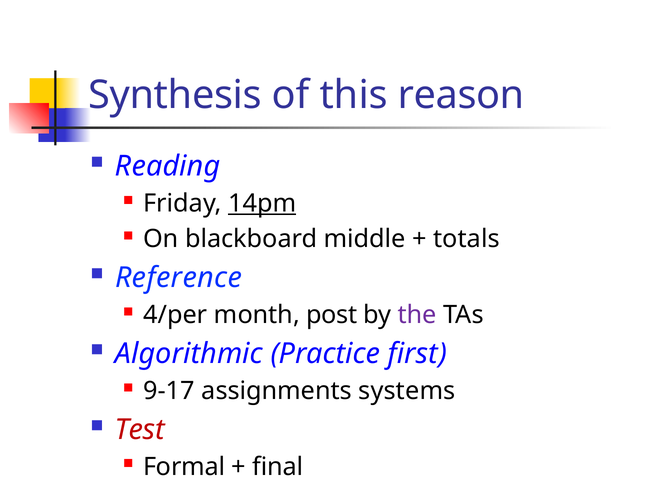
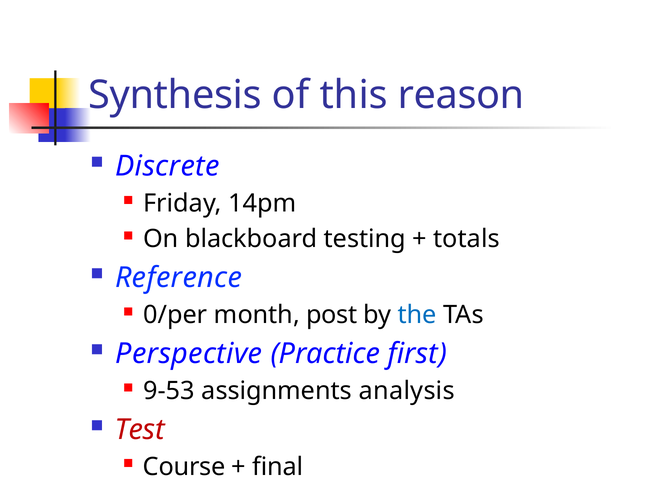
Reading: Reading -> Discrete
14pm underline: present -> none
middle: middle -> testing
4/per: 4/per -> 0/per
the colour: purple -> blue
Algorithmic: Algorithmic -> Perspective
9-17: 9-17 -> 9-53
systems: systems -> analysis
Formal: Formal -> Course
